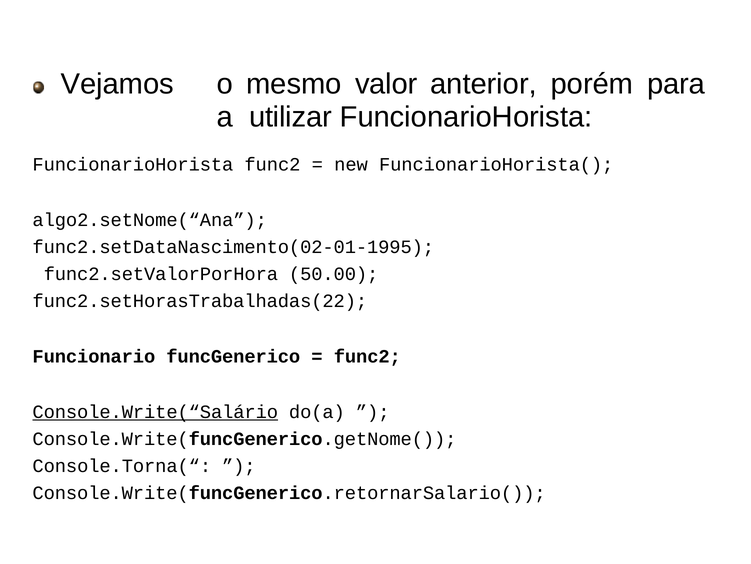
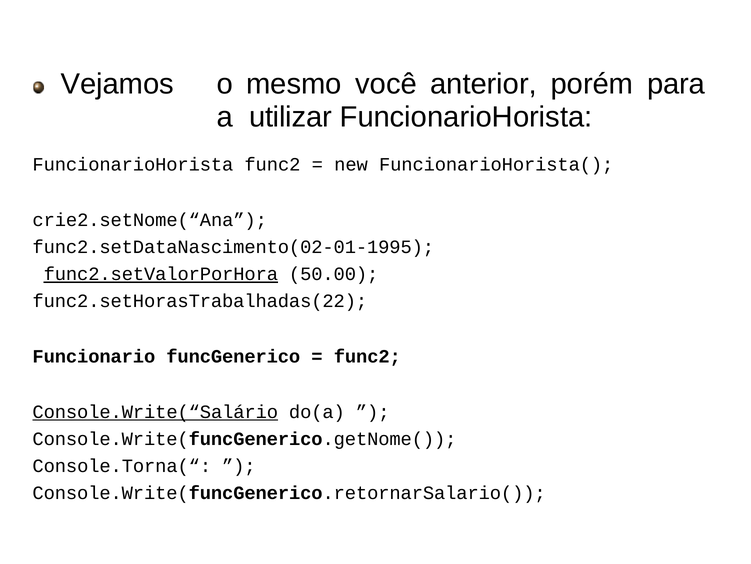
valor: valor -> você
algo2.setNome(“Ana: algo2.setNome(“Ana -> crie2.setNome(“Ana
func2.setValorPorHora underline: none -> present
